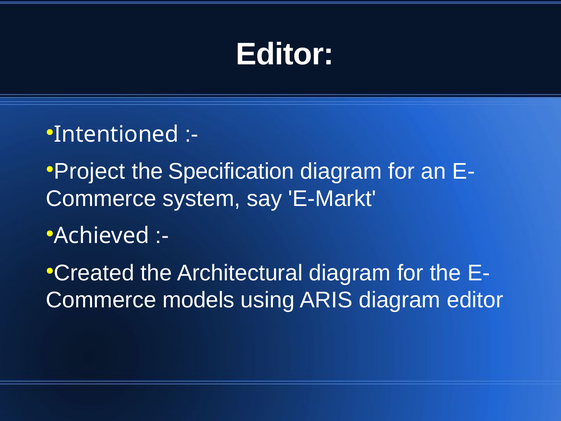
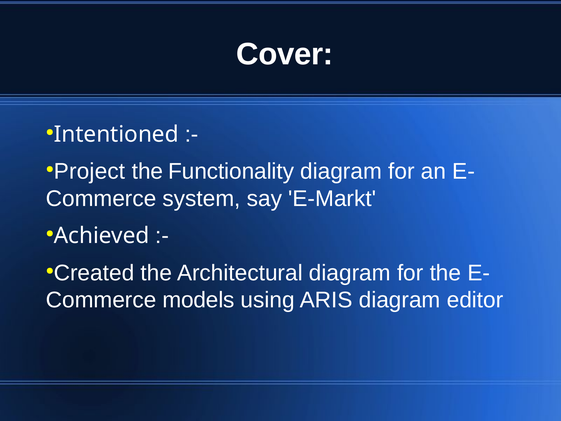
Editor at (285, 54): Editor -> Cover
Specification: Specification -> Functionality
